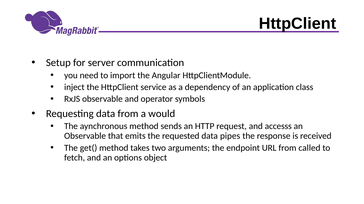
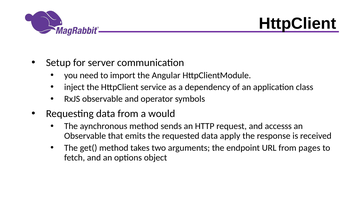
pipes: pipes -> apply
called: called -> pages
